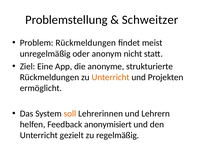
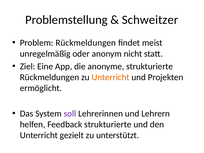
soll colour: orange -> purple
Feedback anonymisiert: anonymisiert -> strukturierte
regelmäßig: regelmäßig -> unterstützt
